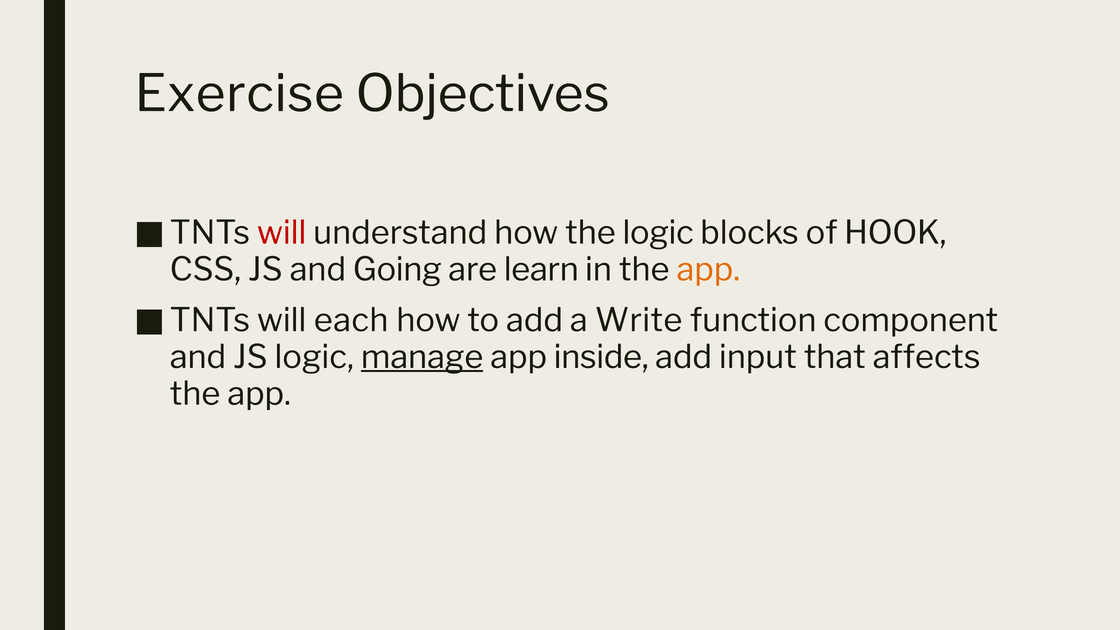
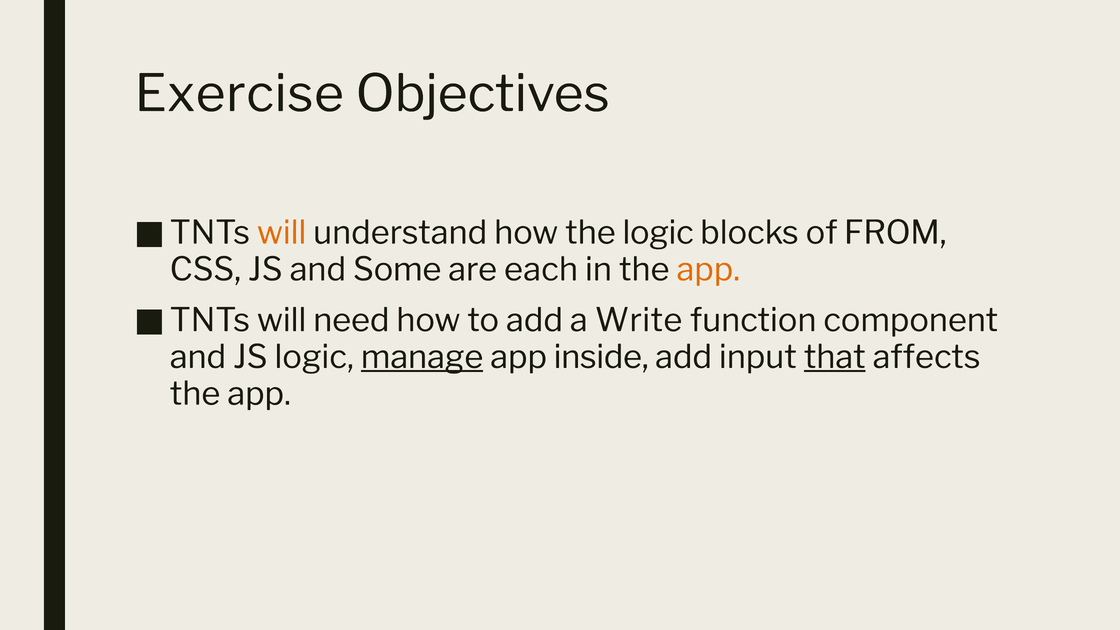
will at (282, 233) colour: red -> orange
HOOK: HOOK -> FROM
Going: Going -> Some
learn: learn -> each
each: each -> need
that underline: none -> present
